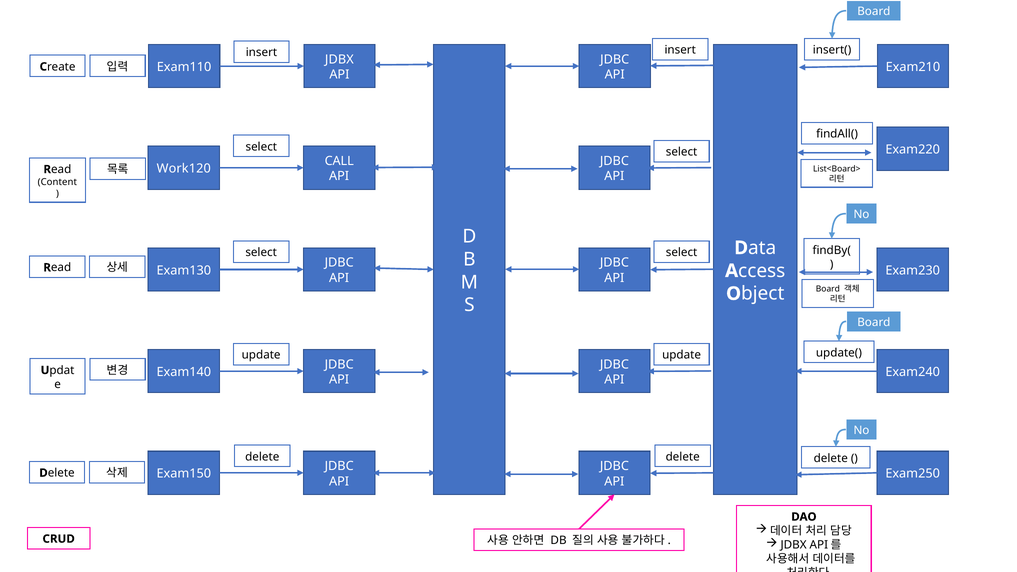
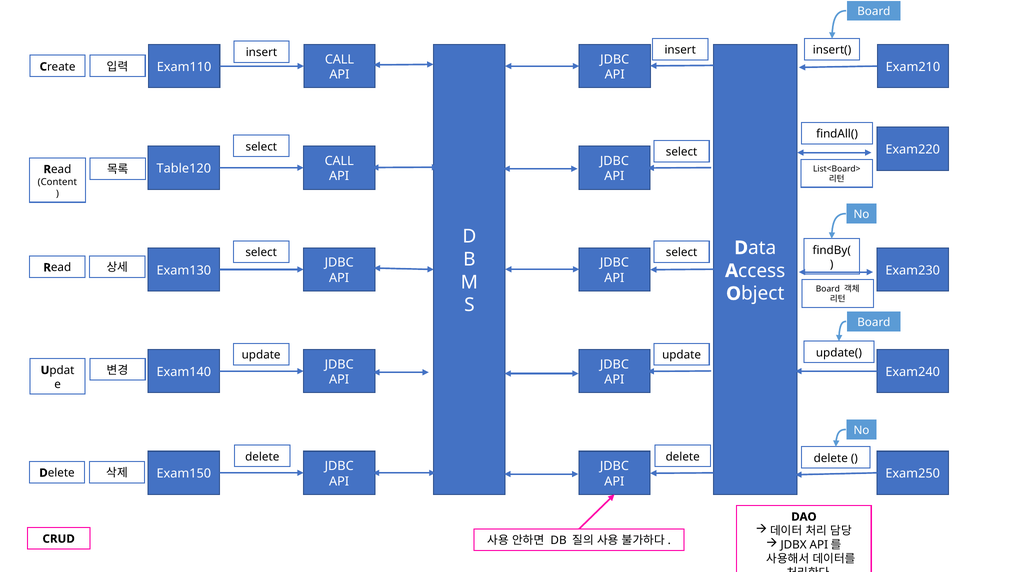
JDBX at (339, 59): JDBX -> CALL
Work120: Work120 -> Table120
